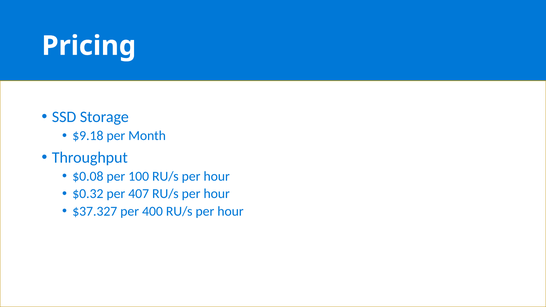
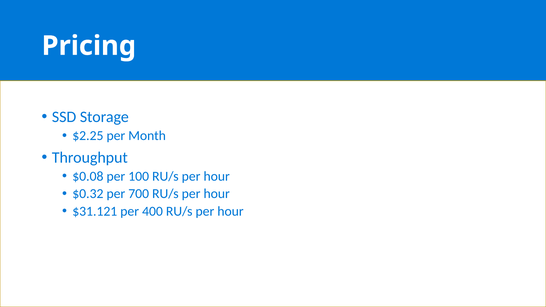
$9.18: $9.18 -> $2.25
407: 407 -> 700
$37.327: $37.327 -> $31.121
